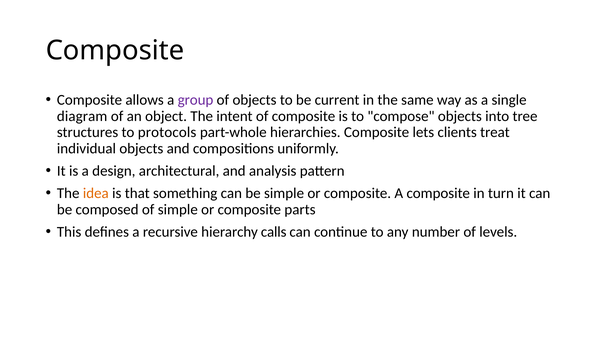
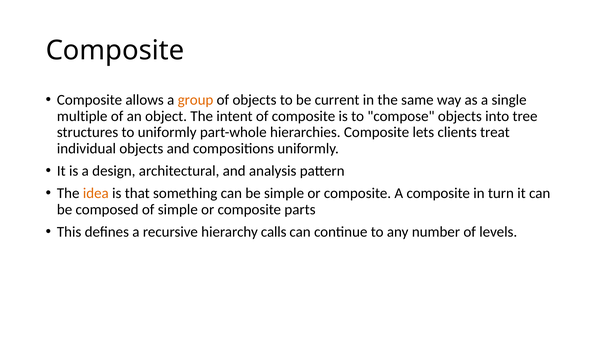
group colour: purple -> orange
diagram: diagram -> multiple
to protocols: protocols -> uniformly
